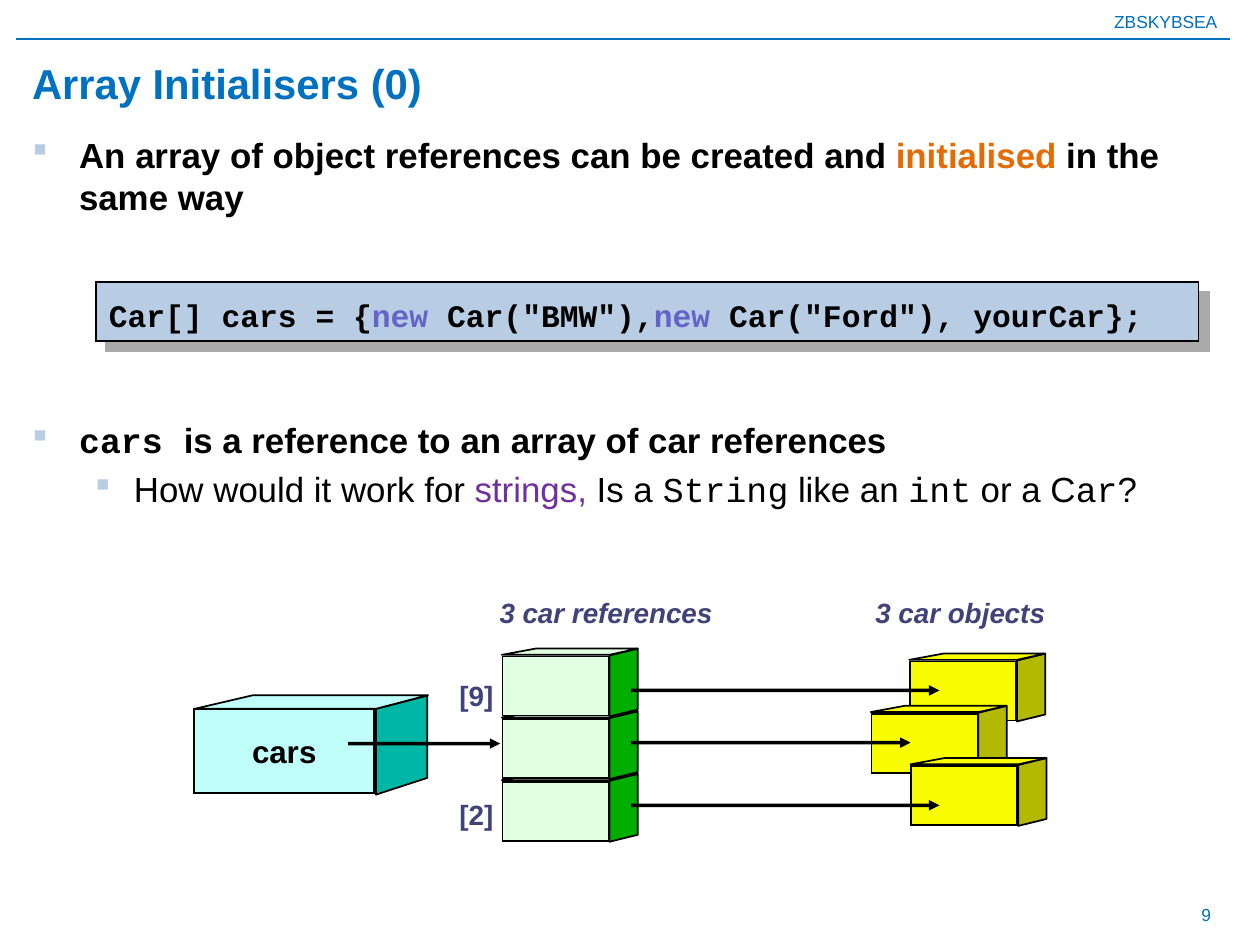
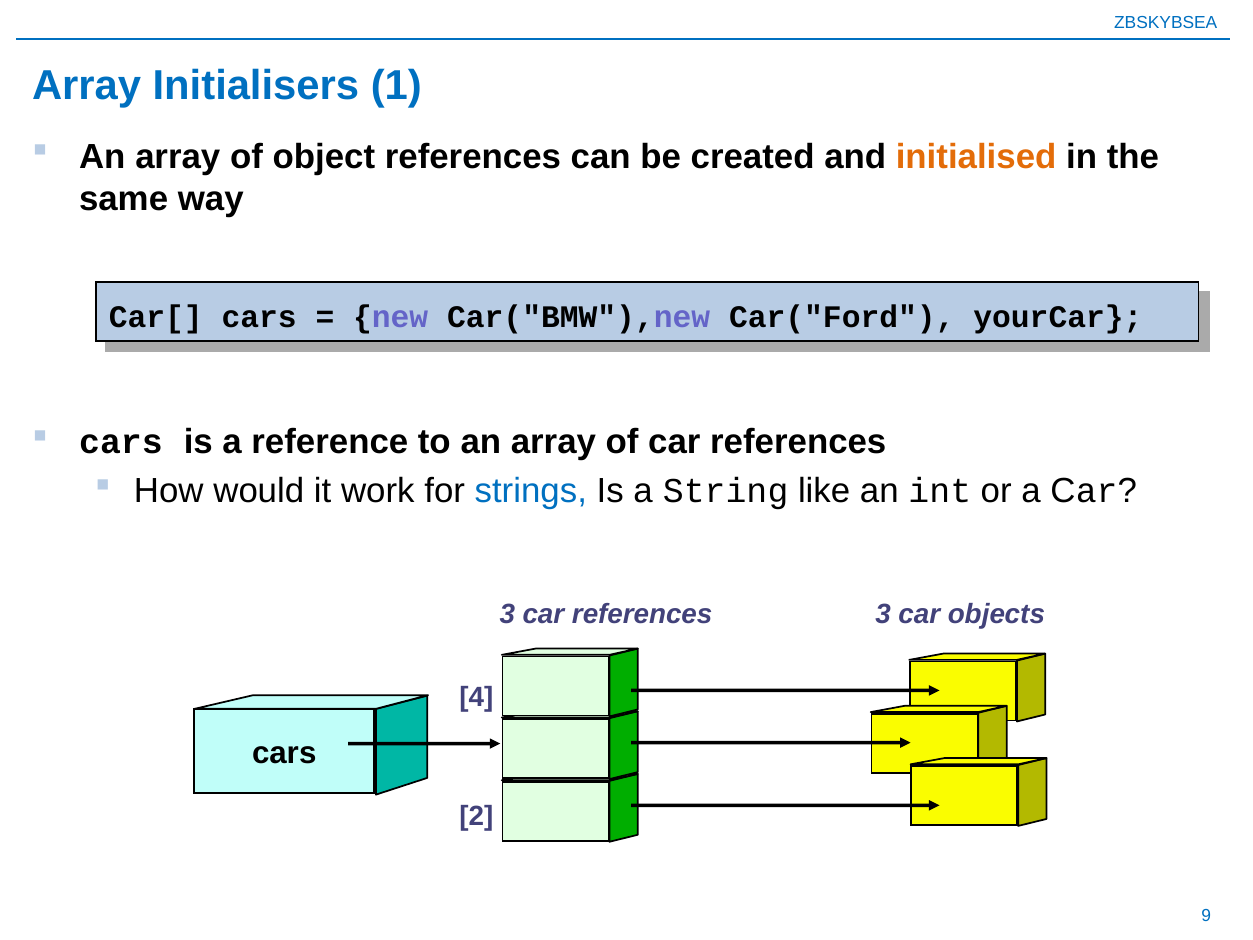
0: 0 -> 1
strings colour: purple -> blue
9 at (476, 697): 9 -> 4
